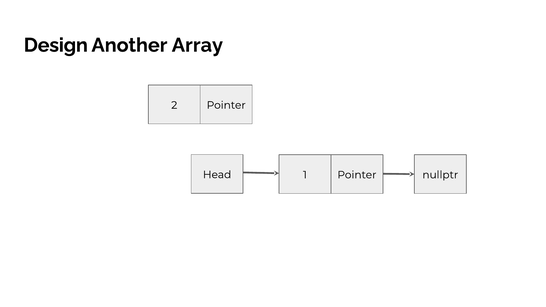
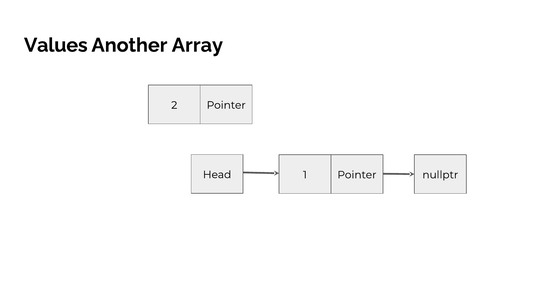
Design: Design -> Values
